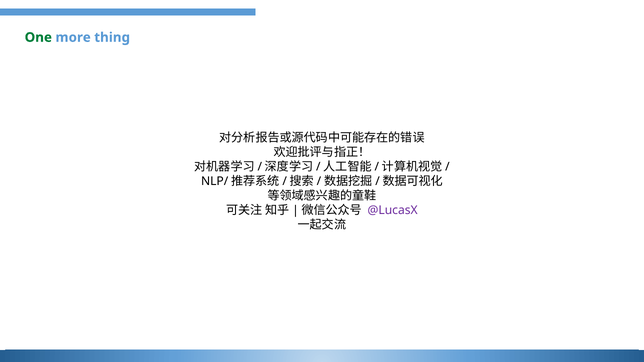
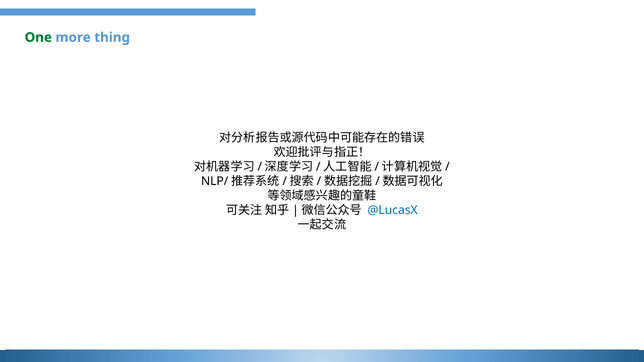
@LucasX colour: purple -> blue
